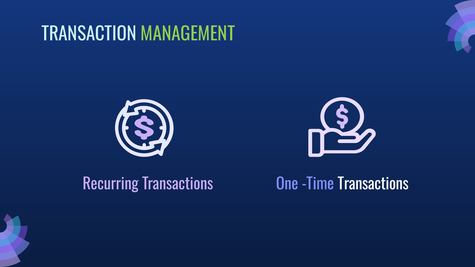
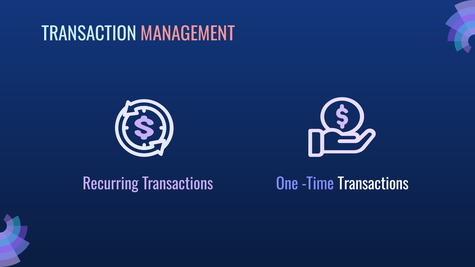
MANAGEMENT colour: light green -> pink
